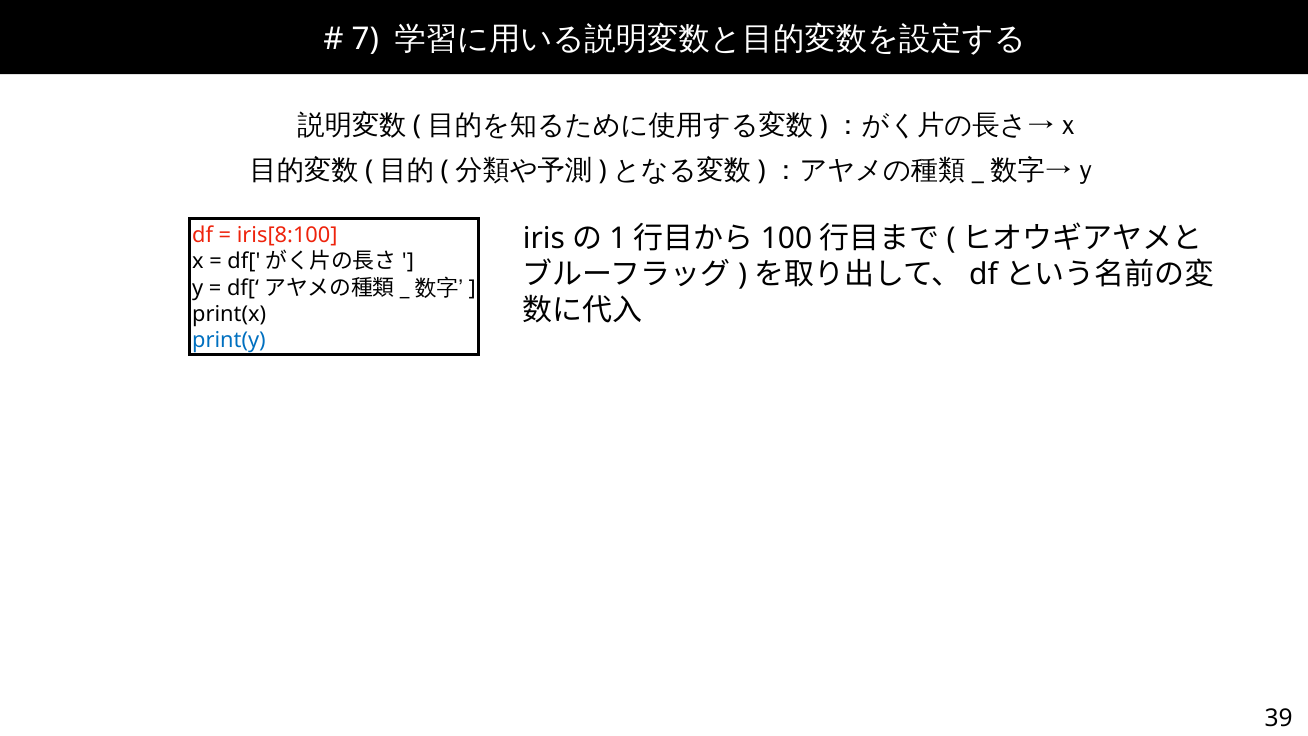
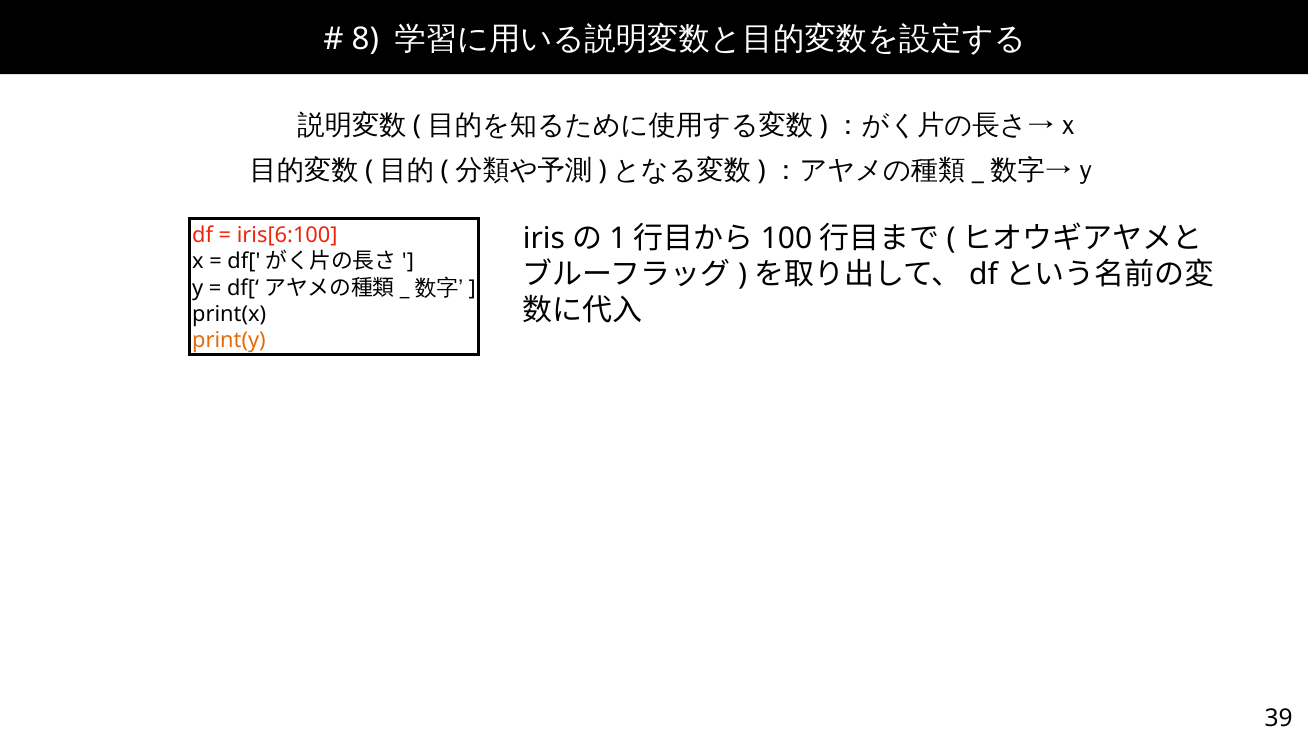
7: 7 -> 8
iris[8:100: iris[8:100 -> iris[6:100
print(y colour: blue -> orange
